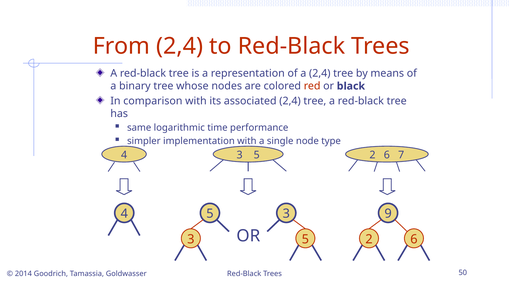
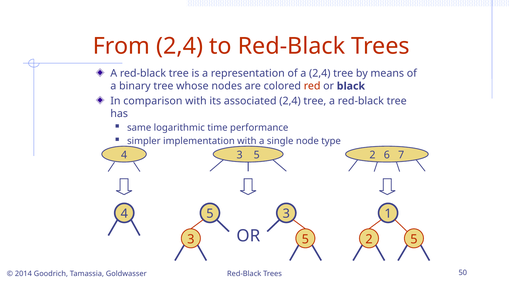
9: 9 -> 1
6 at (414, 239): 6 -> 5
